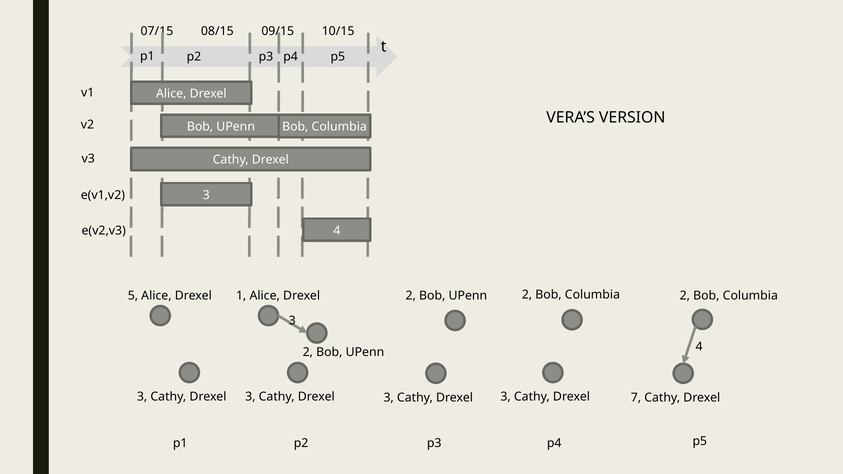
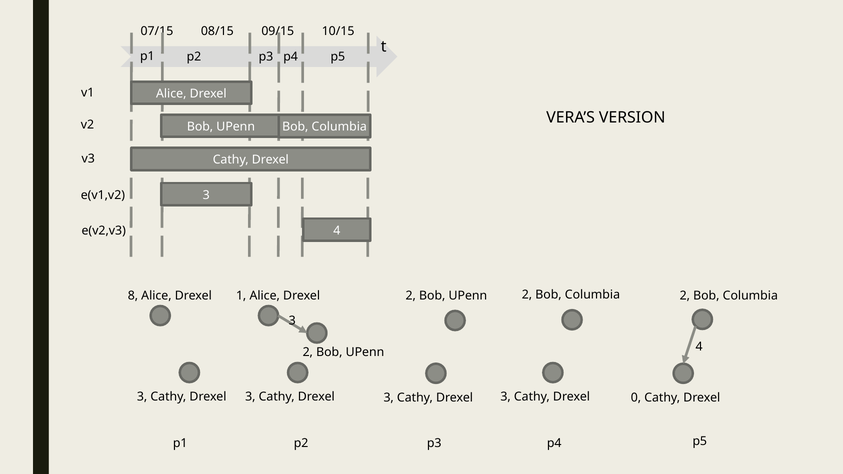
5: 5 -> 8
7: 7 -> 0
